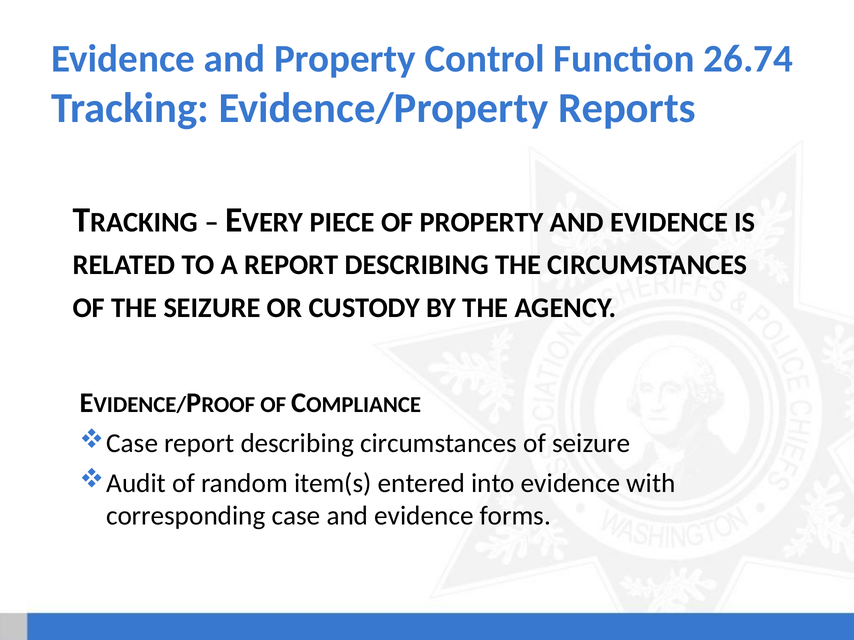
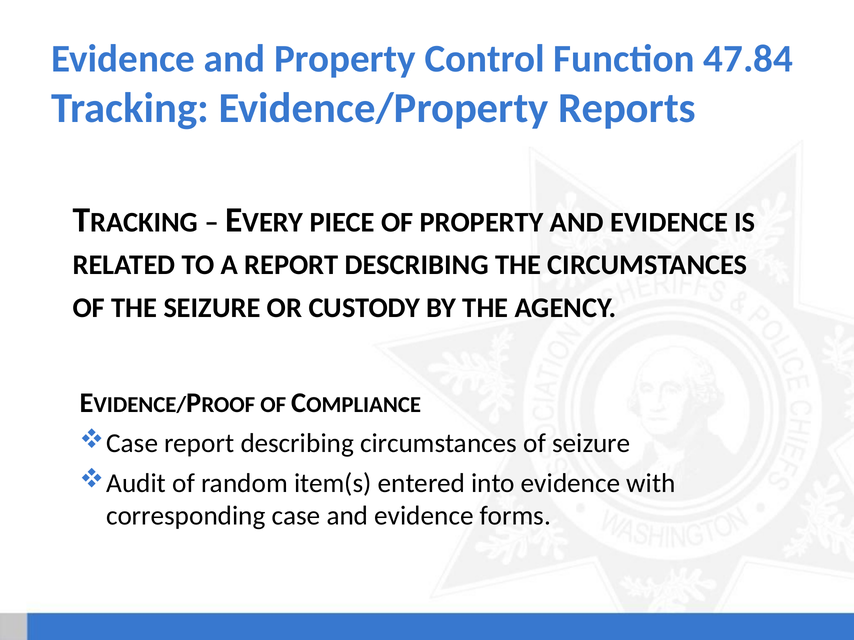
26.74: 26.74 -> 47.84
